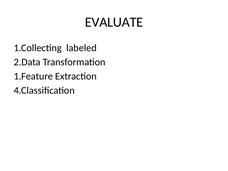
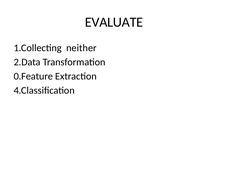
labeled: labeled -> neither
1.Feature: 1.Feature -> 0.Feature
